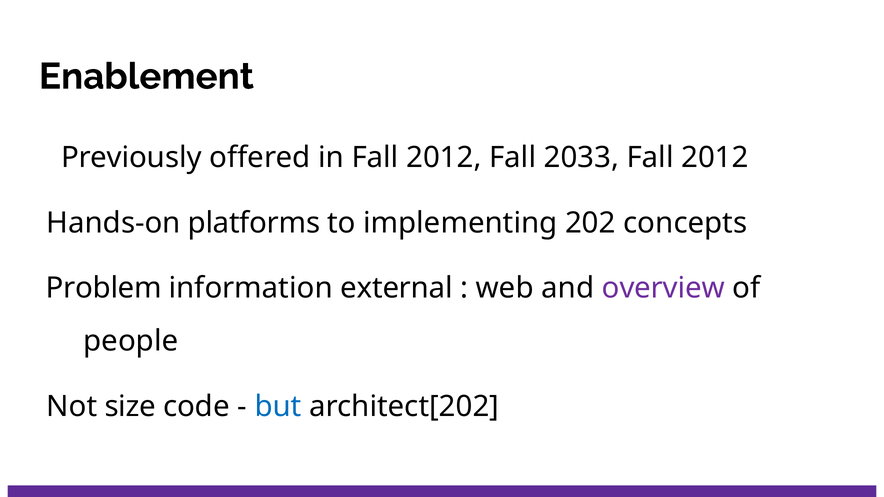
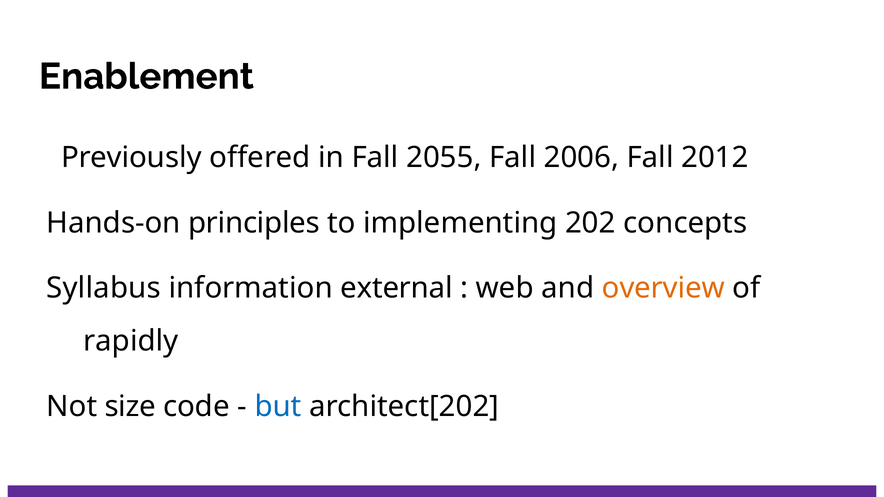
in Fall 2012: 2012 -> 2055
2033: 2033 -> 2006
platforms: platforms -> principles
Problem: Problem -> Syllabus
overview colour: purple -> orange
people: people -> rapidly
